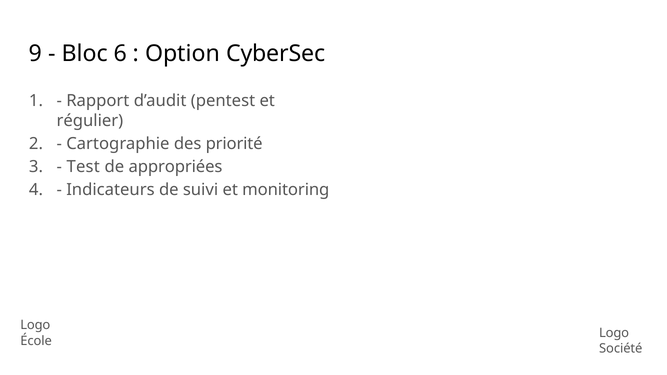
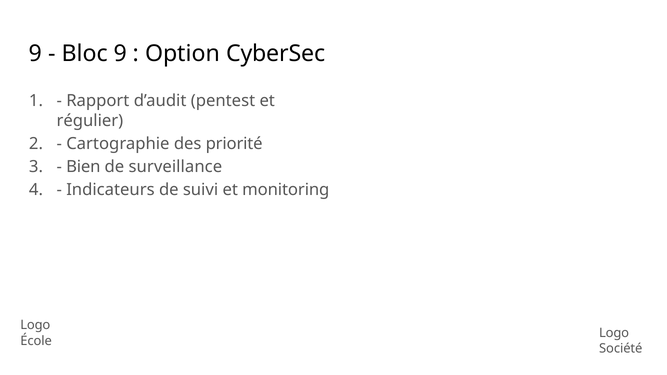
Bloc 6: 6 -> 9
Test: Test -> Bien
appropriées: appropriées -> surveillance
